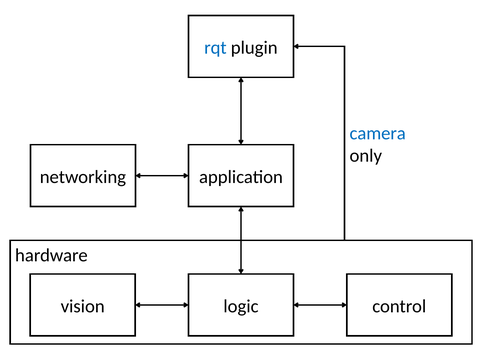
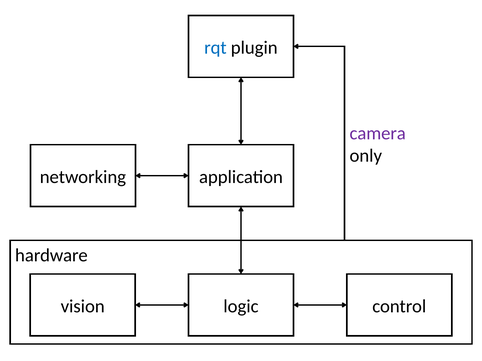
camera colour: blue -> purple
